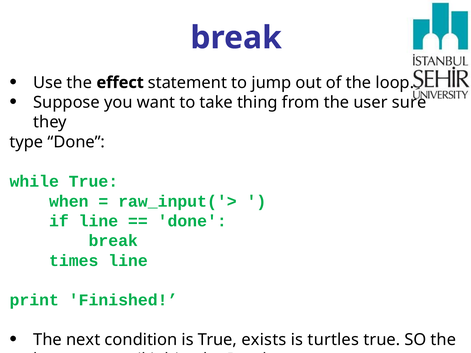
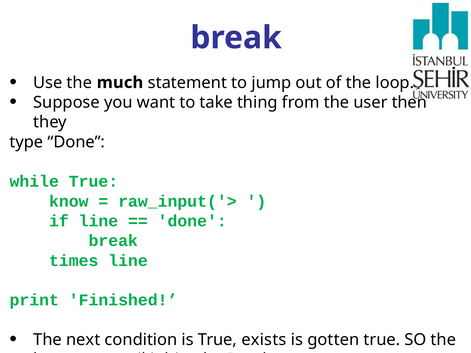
effect: effect -> much
sure: sure -> then
when: when -> know
turtles: turtles -> gotten
